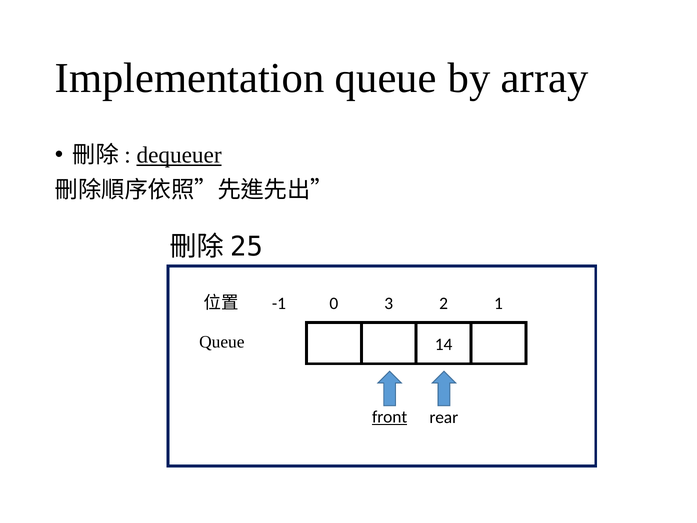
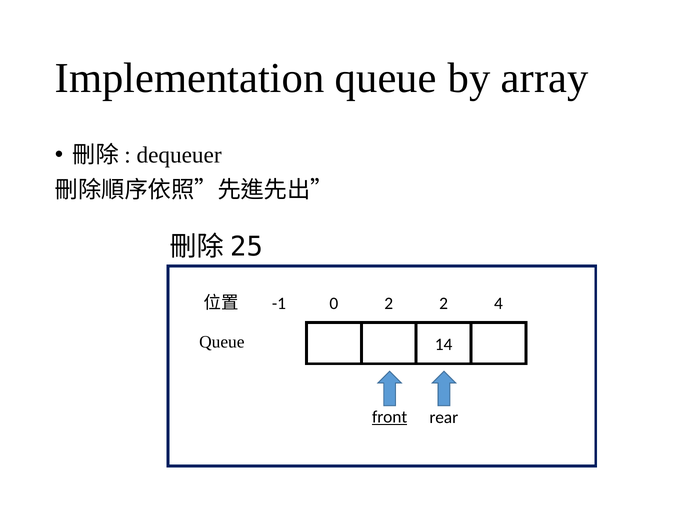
dequeuer underline: present -> none
0 3: 3 -> 2
1: 1 -> 4
